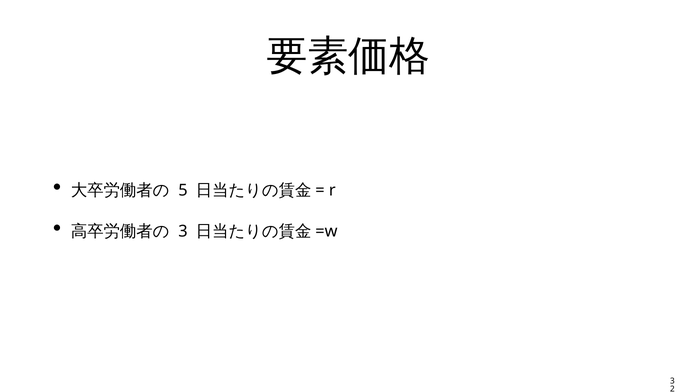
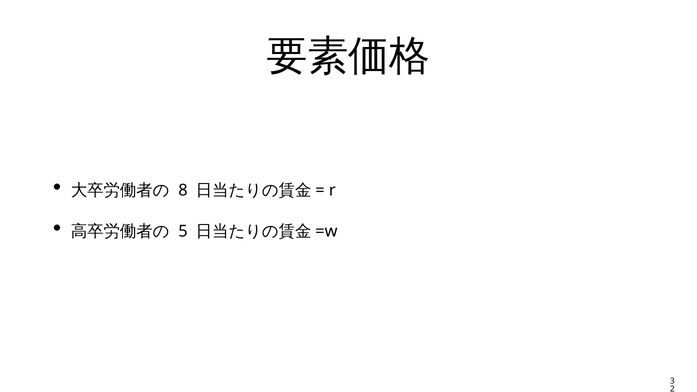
5: 5 -> 8
3 at (183, 232): 3 -> 5
